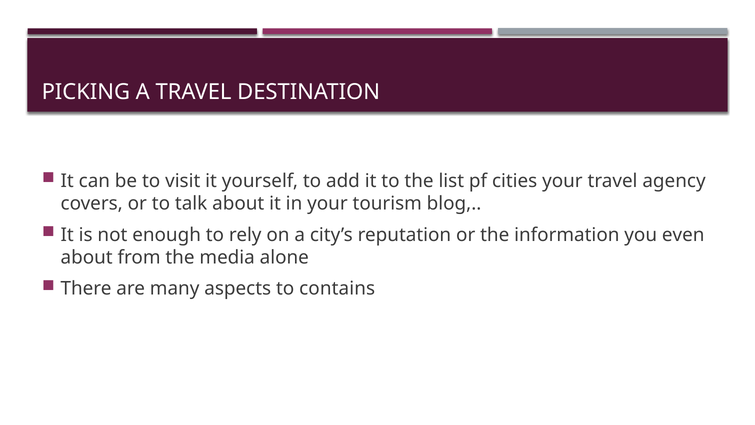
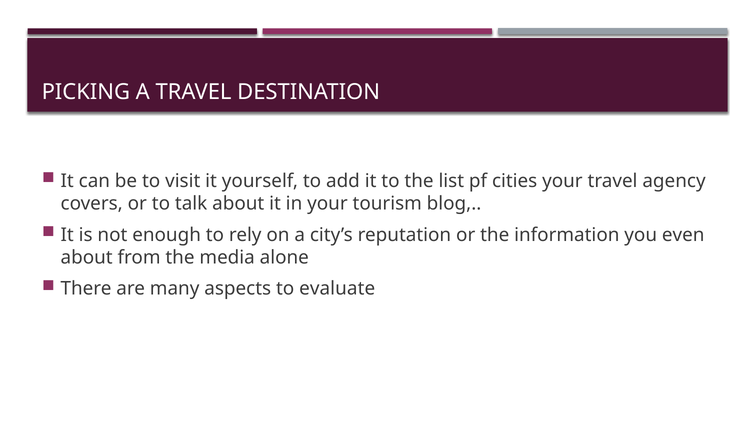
contains: contains -> evaluate
